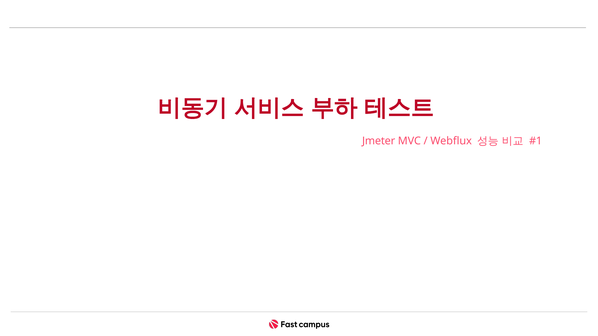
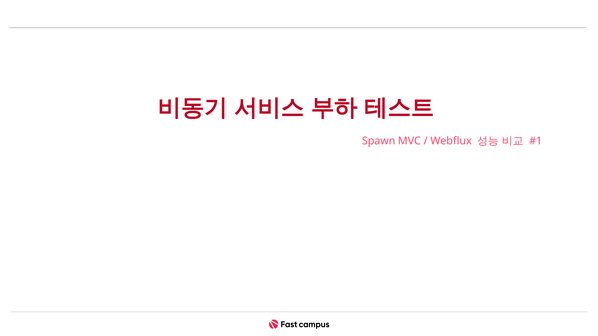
Jmeter: Jmeter -> Spawn
